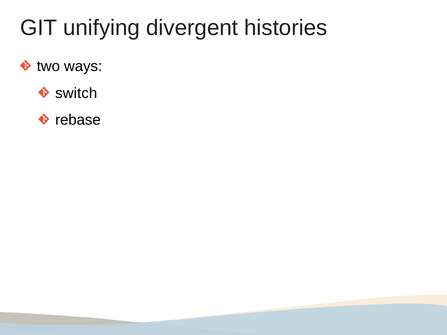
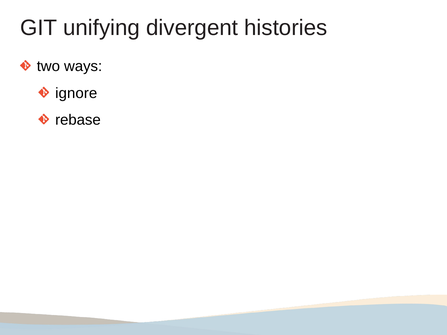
switch: switch -> ignore
